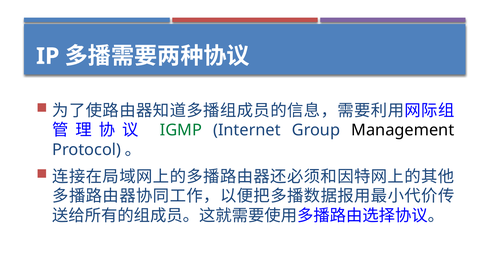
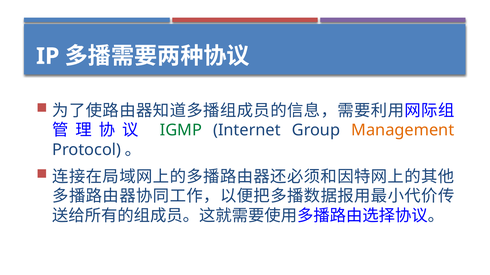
Management colour: black -> orange
